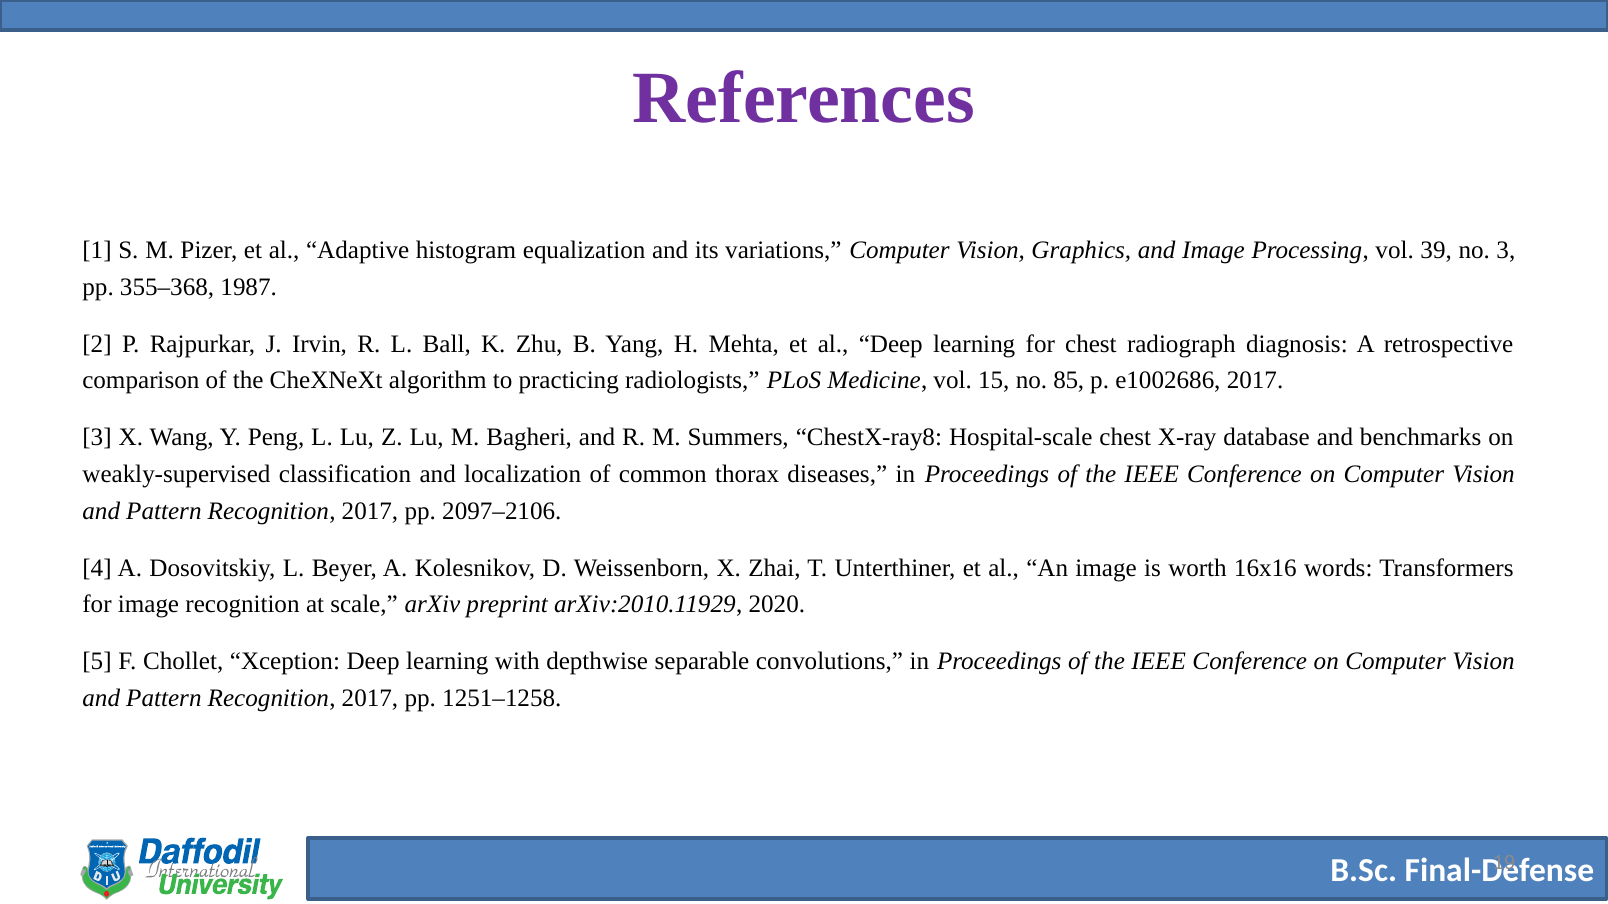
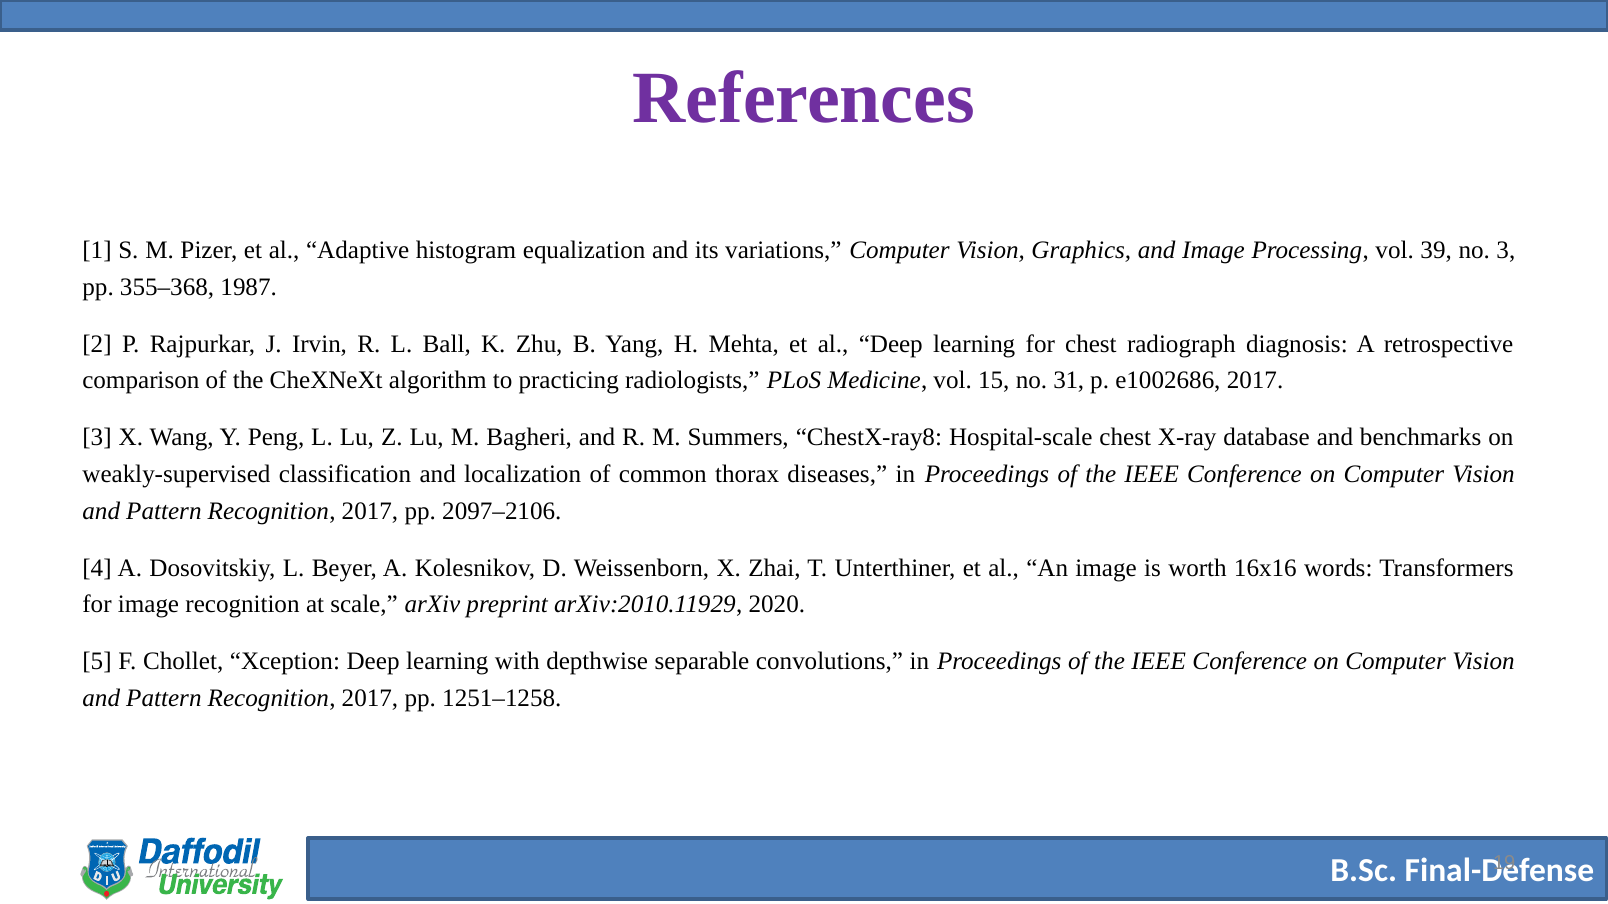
85: 85 -> 31
